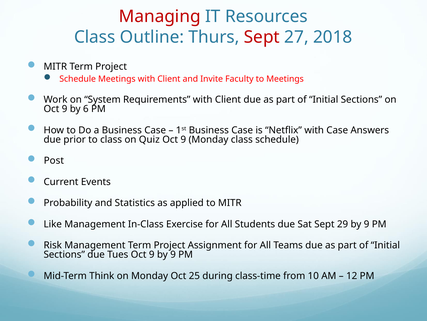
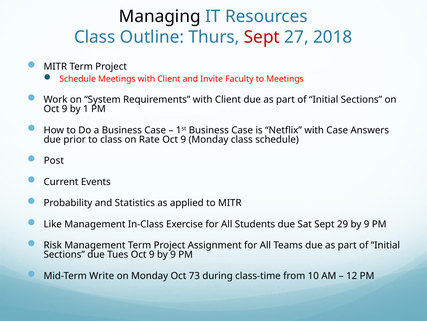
Managing colour: red -> black
6: 6 -> 1
Quiz: Quiz -> Rate
Think: Think -> Write
25: 25 -> 73
